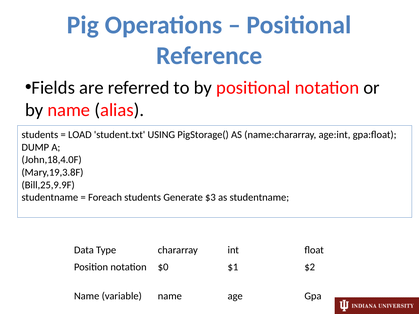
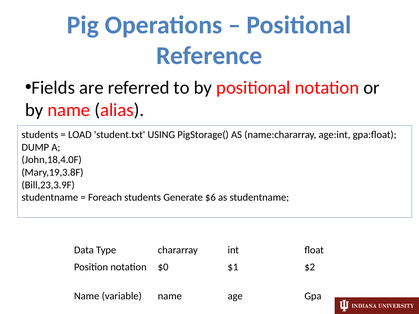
Bill,25,9.9F: Bill,25,9.9F -> Bill,23,3.9F
$3: $3 -> $6
